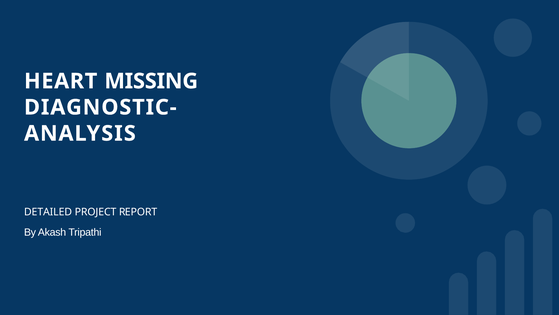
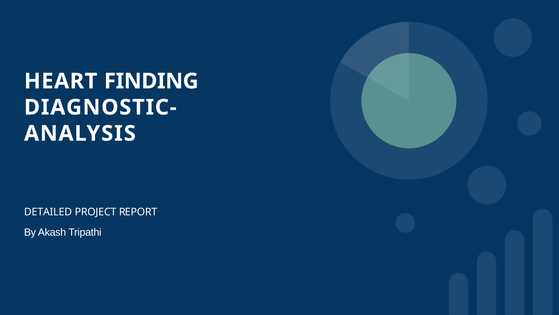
MISSING: MISSING -> FINDING
